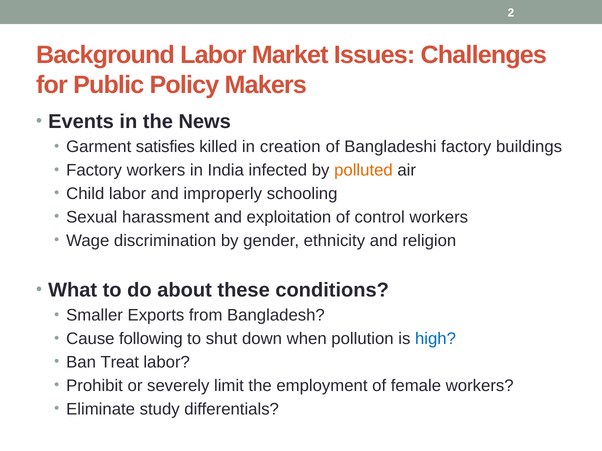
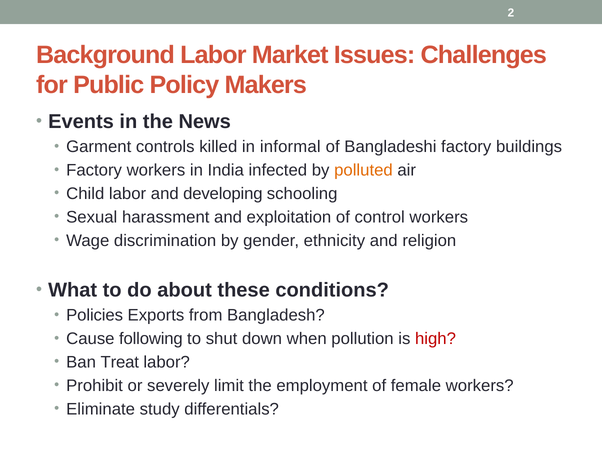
satisfies: satisfies -> controls
creation: creation -> informal
improperly: improperly -> developing
Smaller: Smaller -> Policies
high colour: blue -> red
